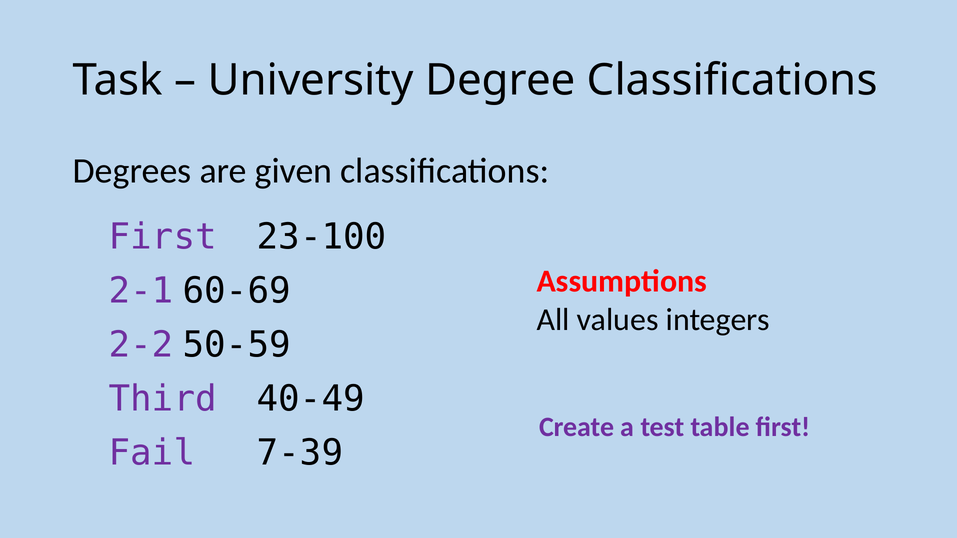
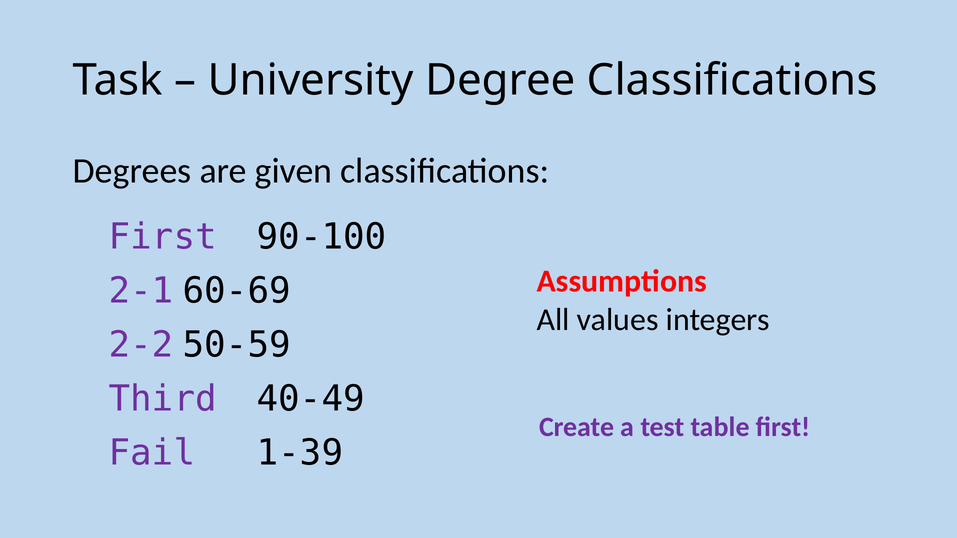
23-100: 23-100 -> 90-100
7-39: 7-39 -> 1-39
